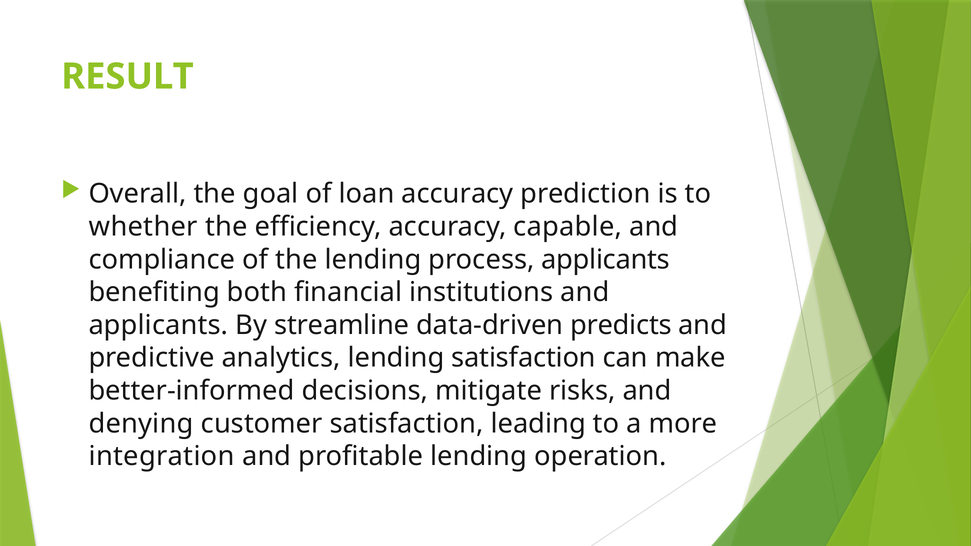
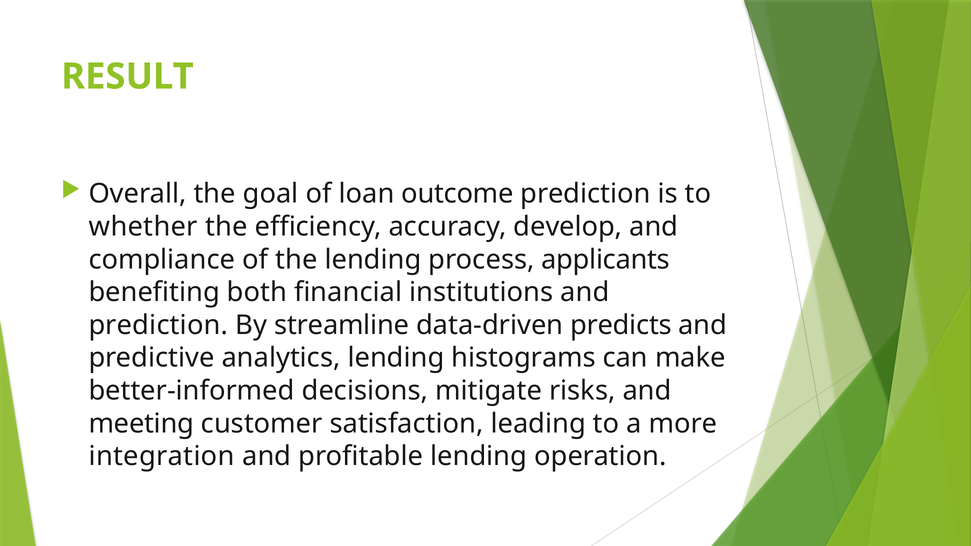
loan accuracy: accuracy -> outcome
capable: capable -> develop
applicants at (158, 325): applicants -> prediction
lending satisfaction: satisfaction -> histograms
denying: denying -> meeting
